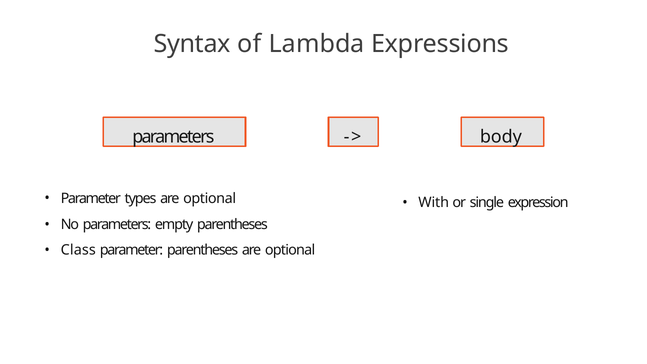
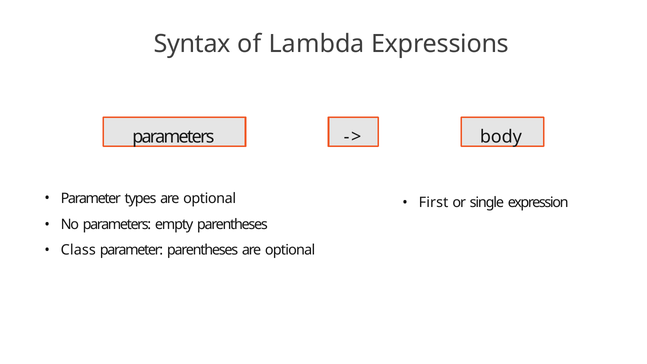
With: With -> First
